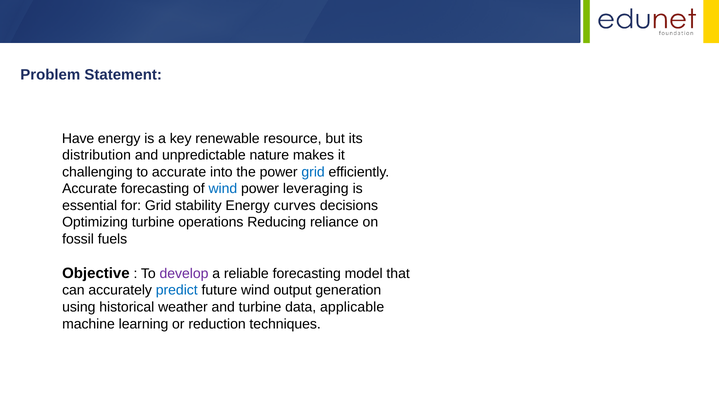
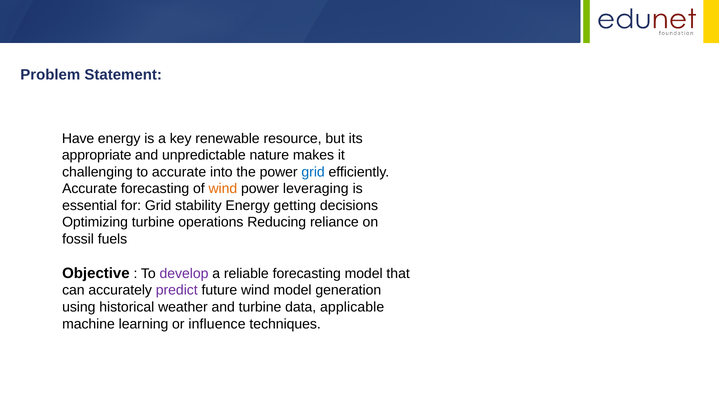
distribution: distribution -> appropriate
wind at (223, 189) colour: blue -> orange
curves: curves -> getting
predict colour: blue -> purple
wind output: output -> model
reduction: reduction -> influence
